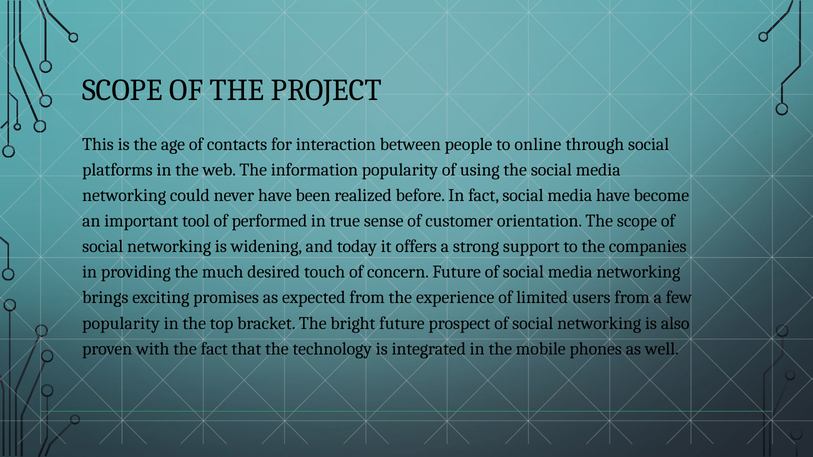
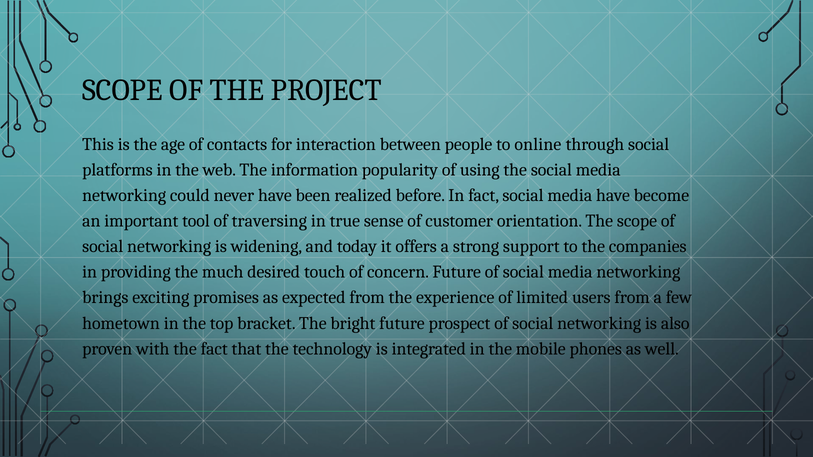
performed: performed -> traversing
popularity at (121, 323): popularity -> hometown
